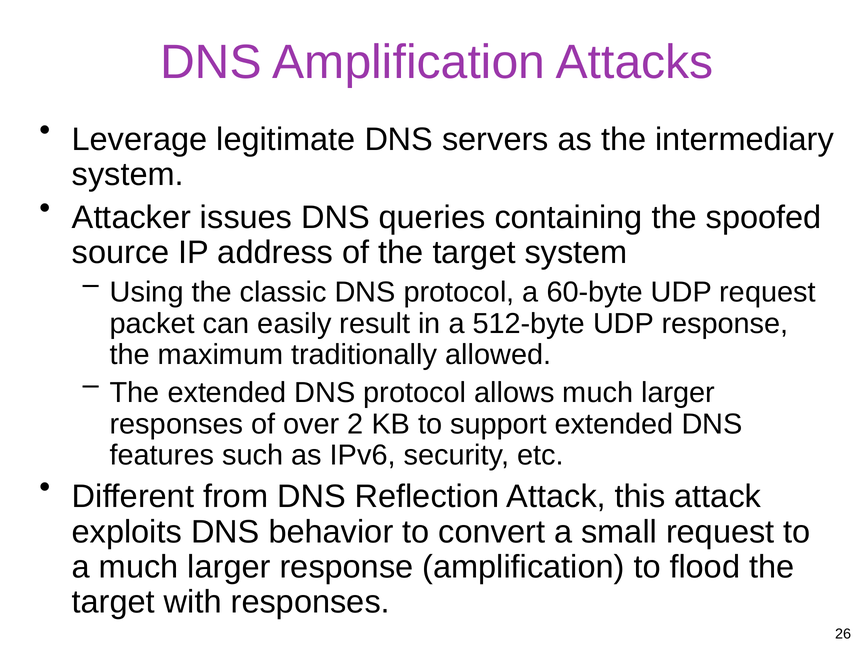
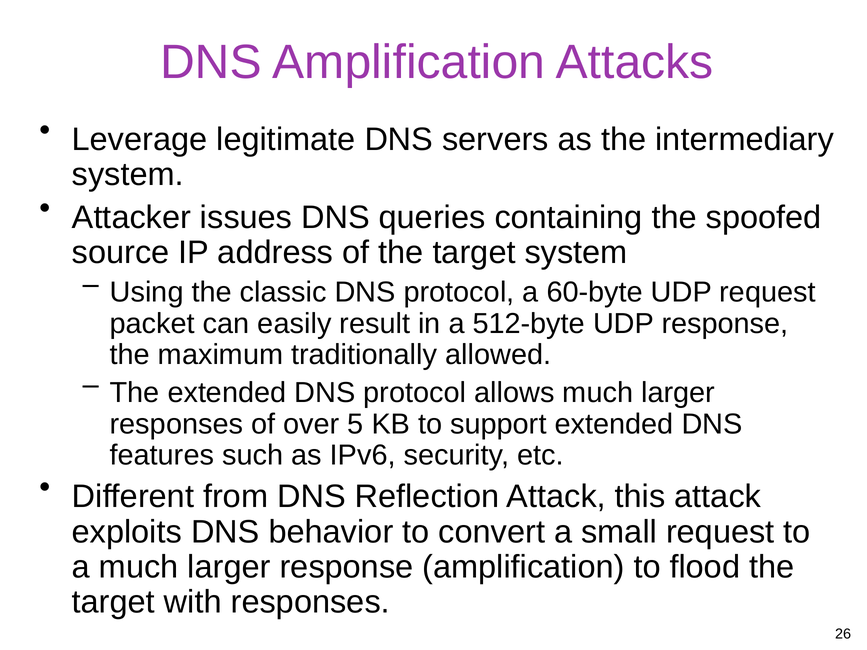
2: 2 -> 5
